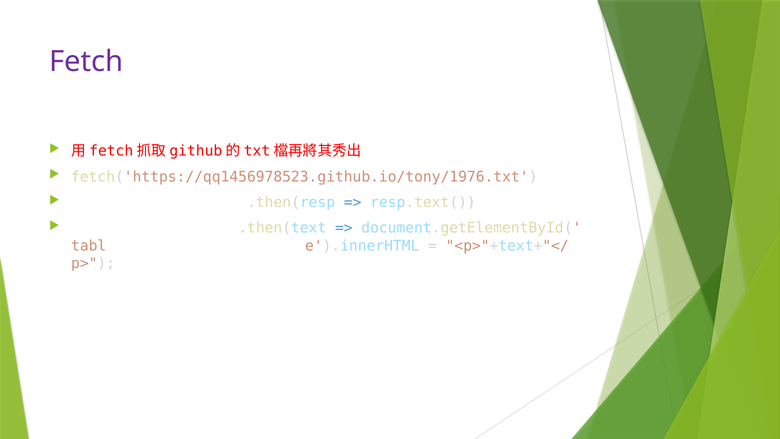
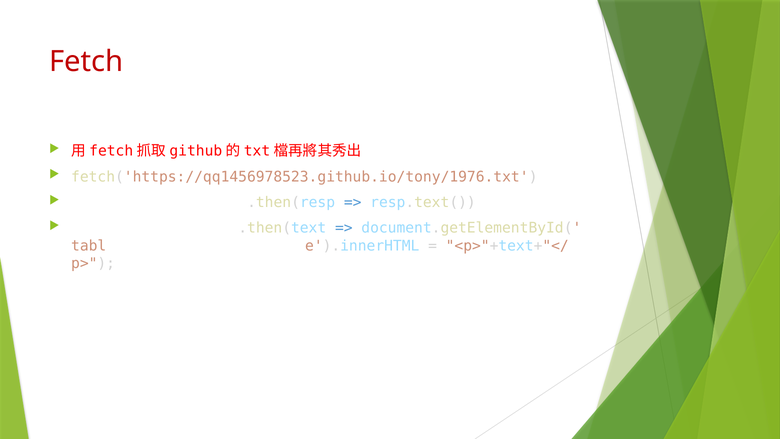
Fetch colour: purple -> red
